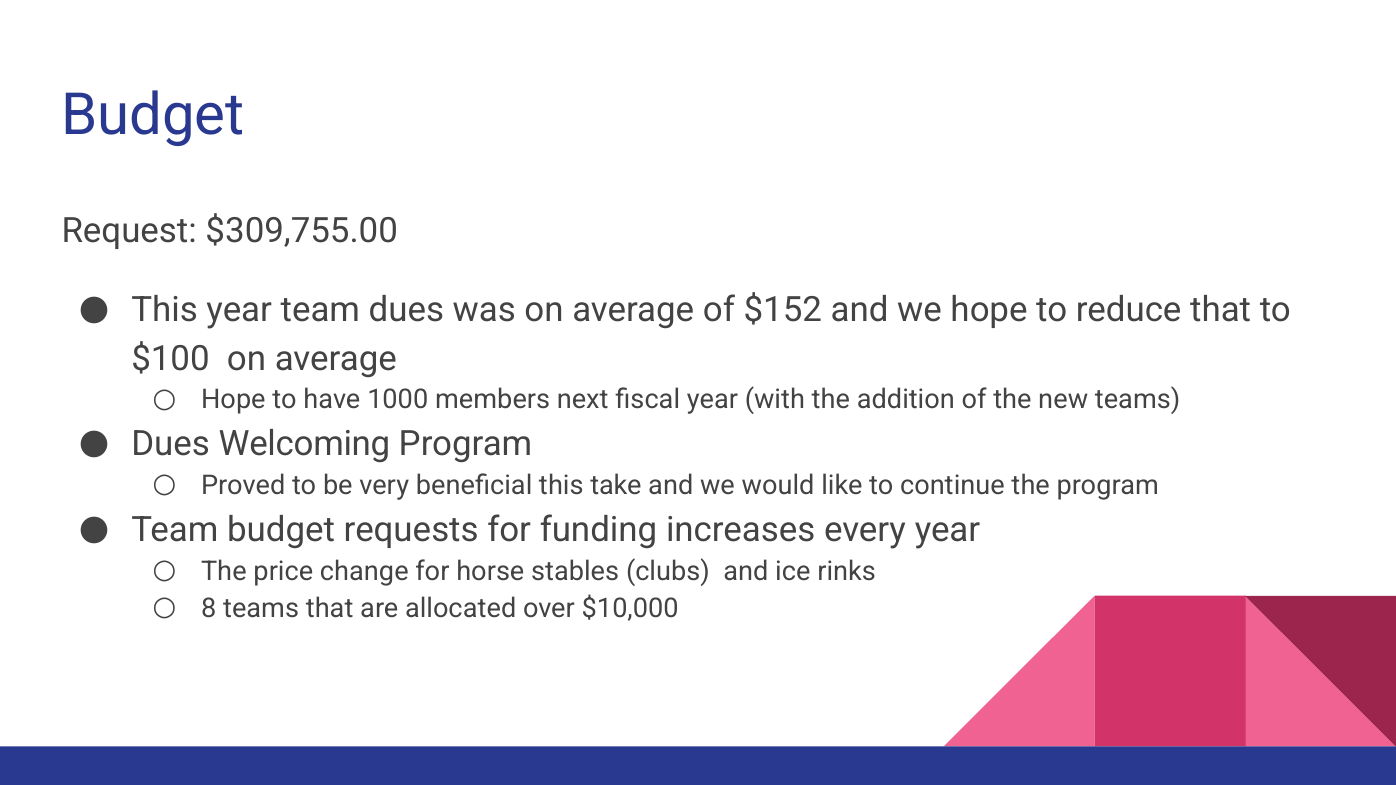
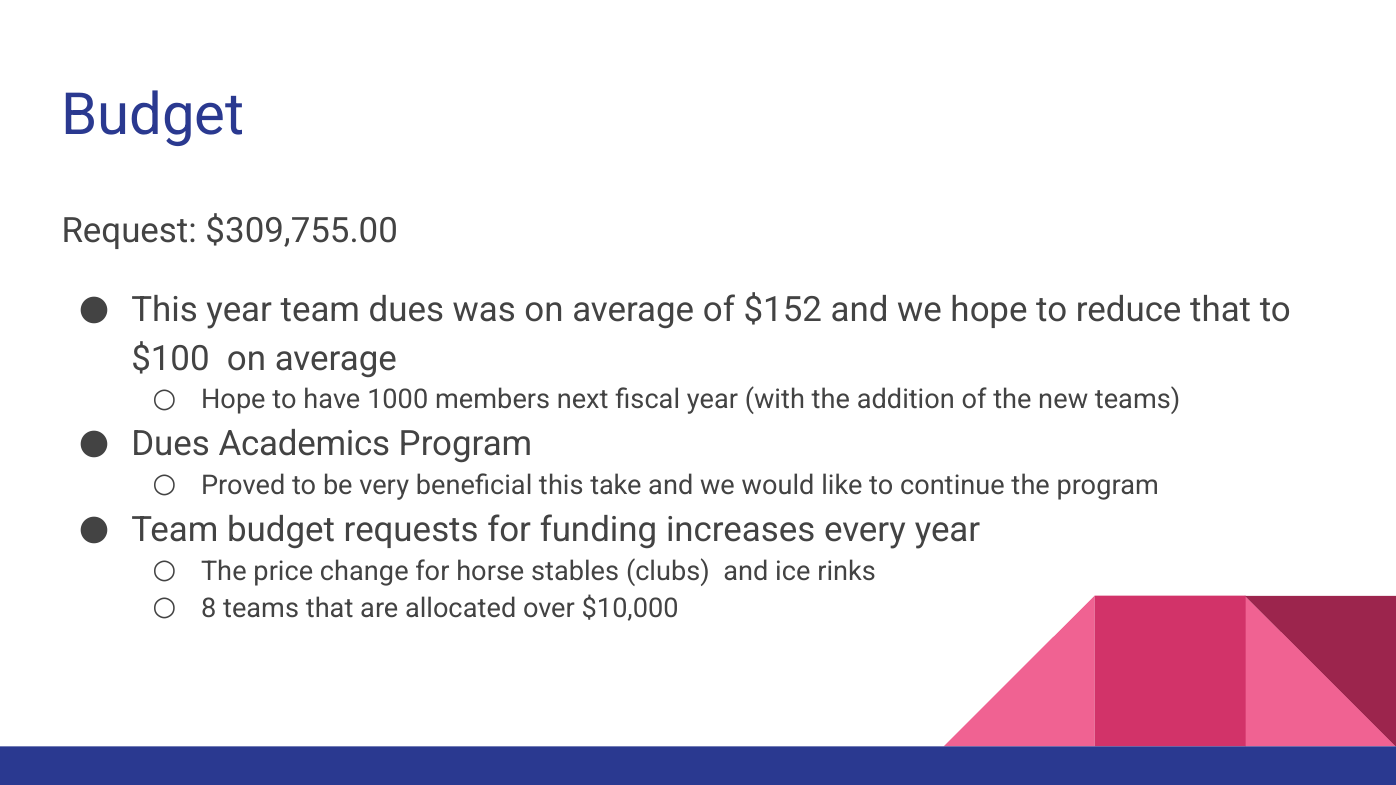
Welcoming: Welcoming -> Academics
